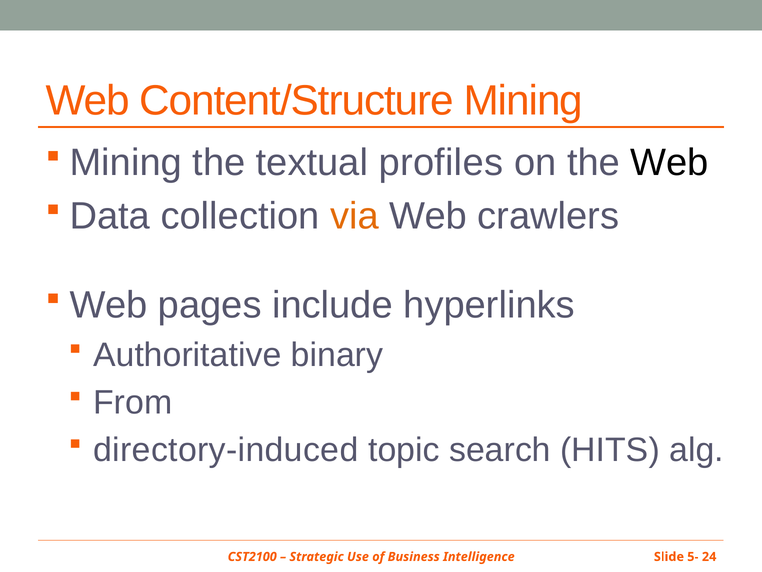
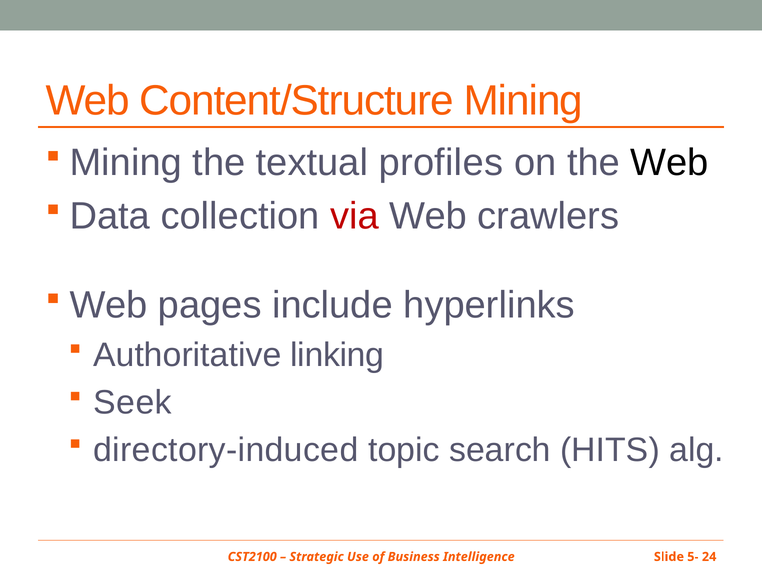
via colour: orange -> red
binary: binary -> linking
From: From -> Seek
